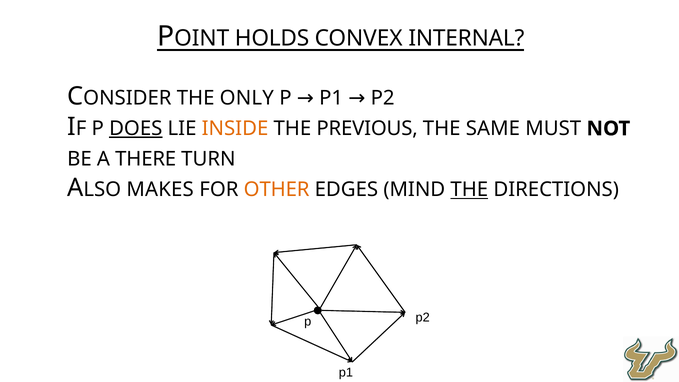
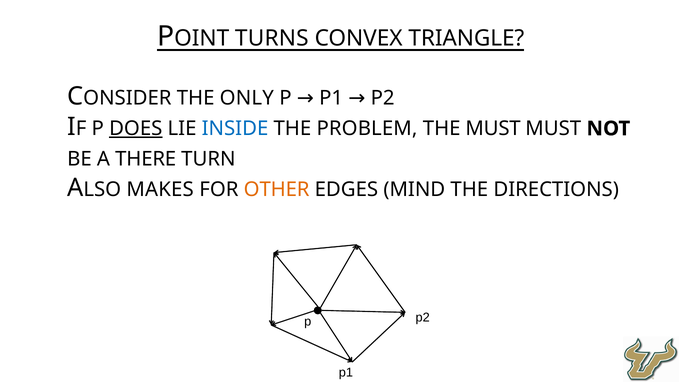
HOLDS: HOLDS -> TURNS
INTERNAL: INTERNAL -> TRIANGLE
INSIDE colour: orange -> blue
PREVIOUS: PREVIOUS -> PROBLEM
THE SAME: SAME -> MUST
THE at (469, 190) underline: present -> none
